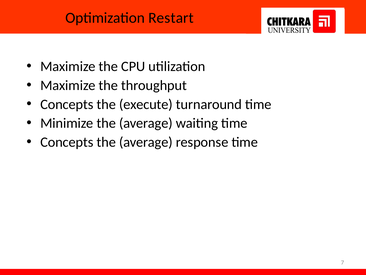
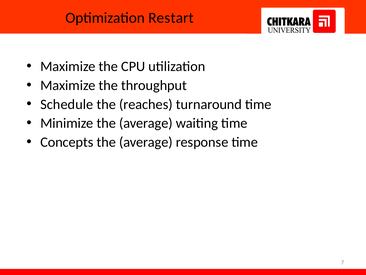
Concepts at (67, 104): Concepts -> Schedule
execute: execute -> reaches
